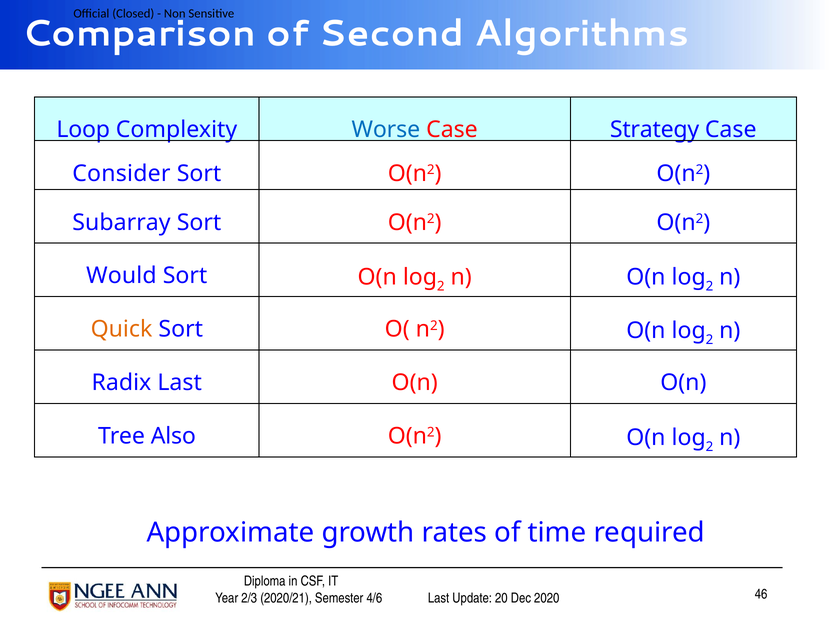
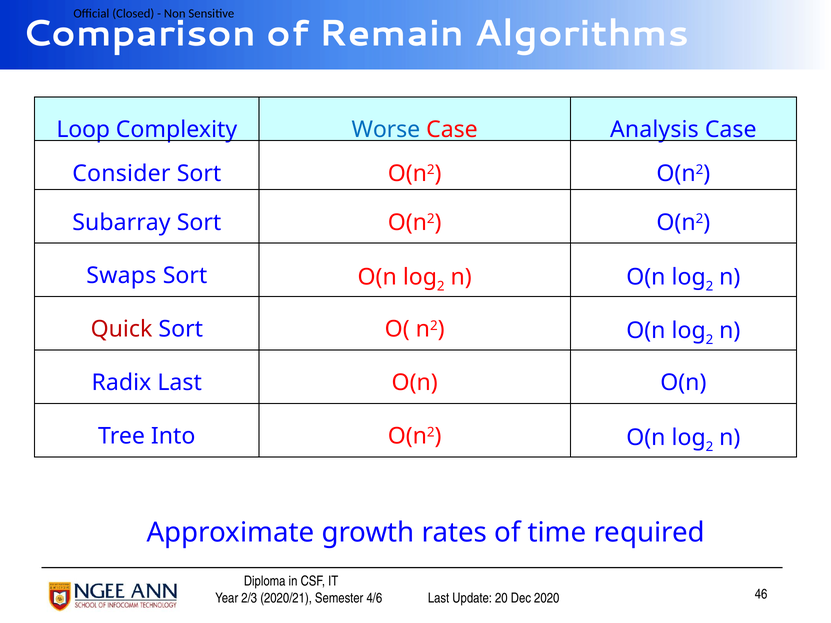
Second: Second -> Remain
Strategy: Strategy -> Analysis
Would: Would -> Swaps
Quick colour: orange -> red
Also: Also -> Into
